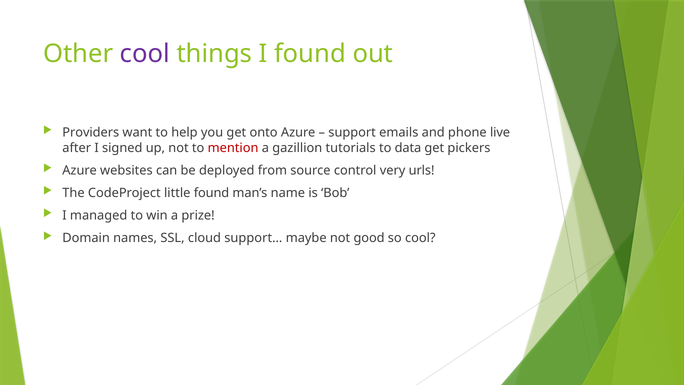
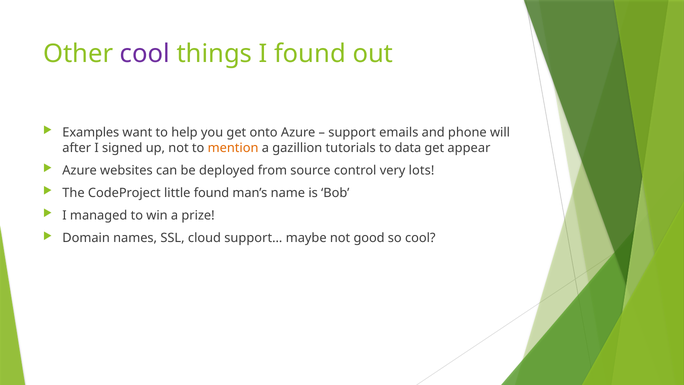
Providers: Providers -> Examples
live: live -> will
mention colour: red -> orange
pickers: pickers -> appear
urls: urls -> lots
